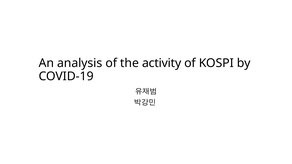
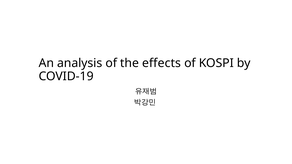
activity: activity -> effects
